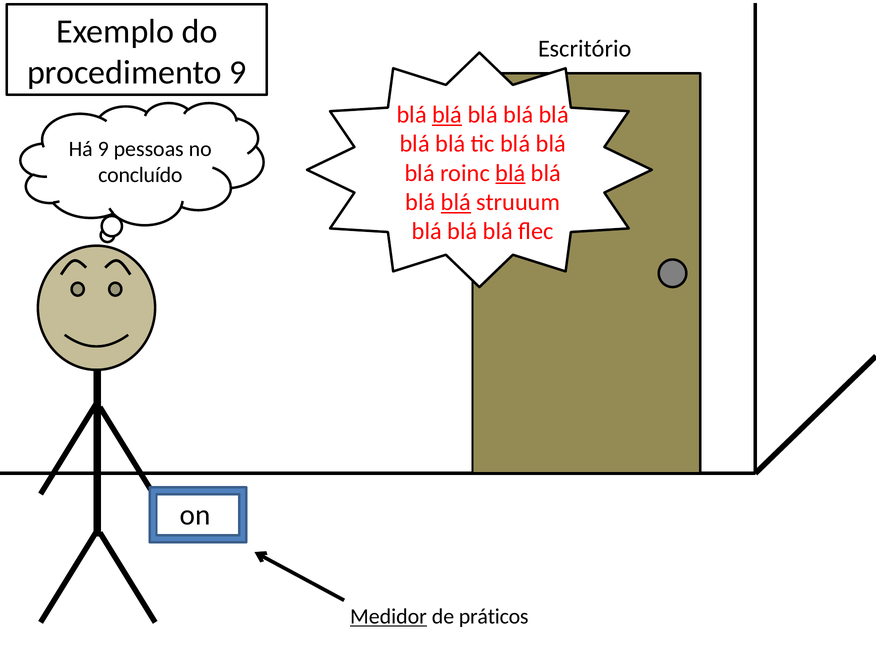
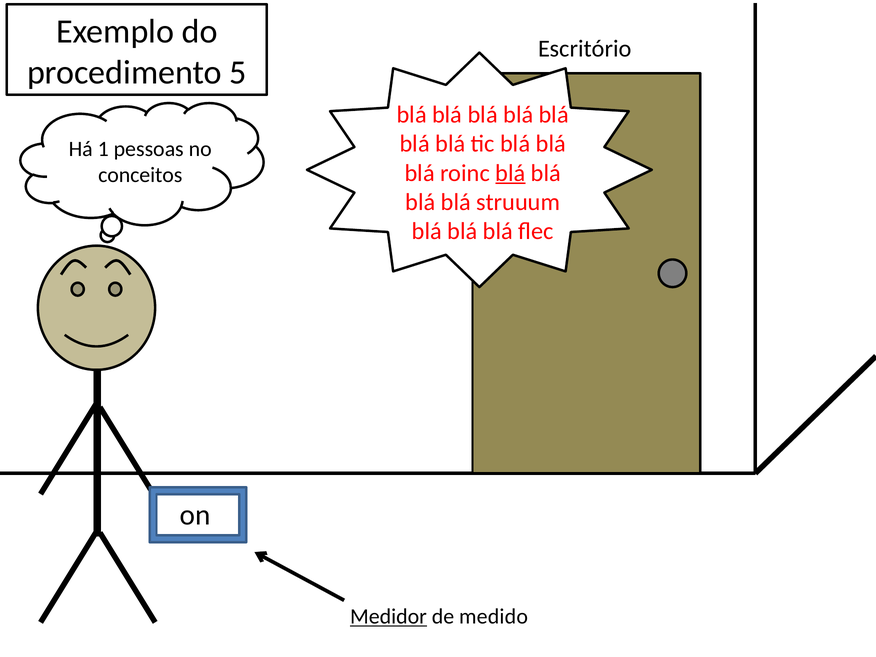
procedimento 9: 9 -> 5
blá at (447, 115) underline: present -> none
Há 9: 9 -> 1
concluído: concluído -> conceitos
blá at (456, 202) underline: present -> none
práticos: práticos -> medido
